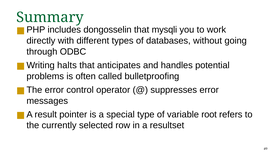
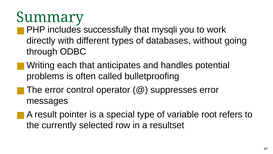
dongosselin: dongosselin -> successfully
halts: halts -> each
